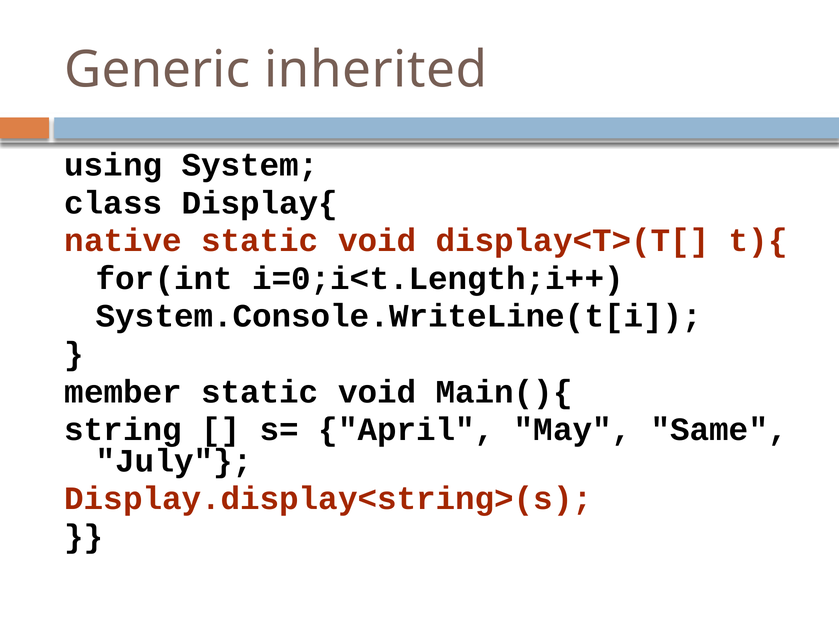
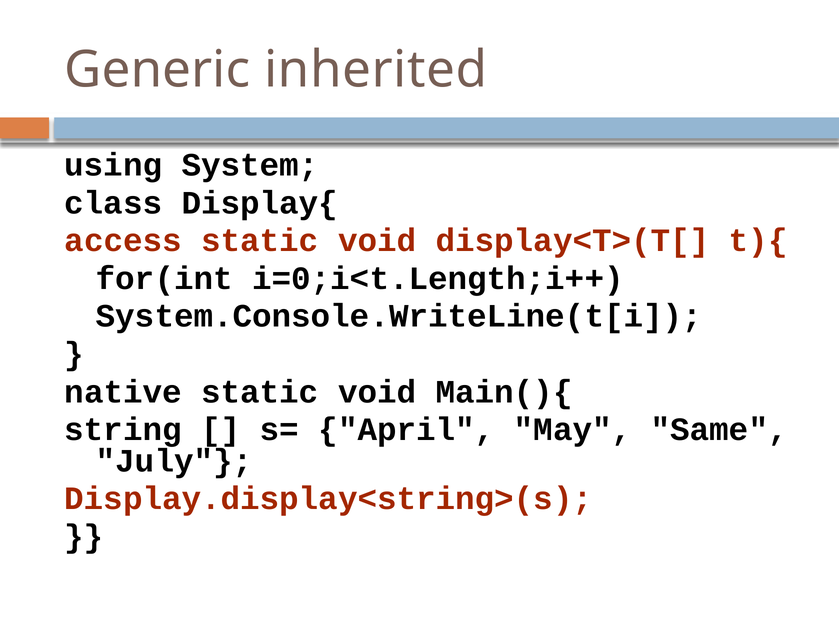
native: native -> access
member: member -> native
